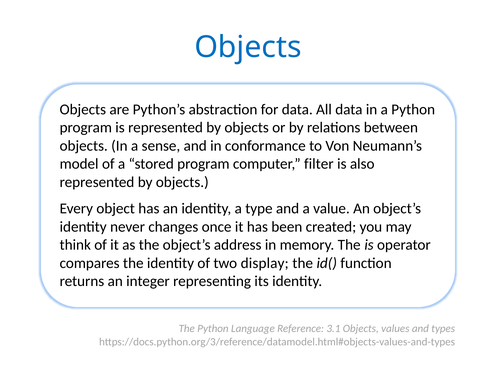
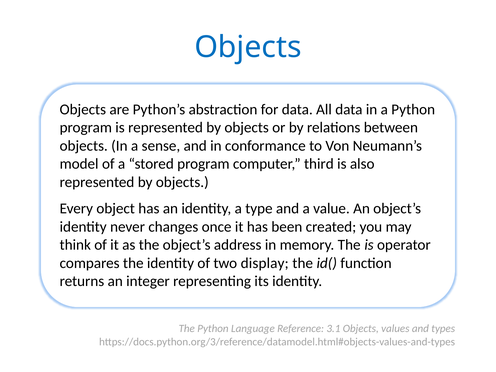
filter: filter -> third
